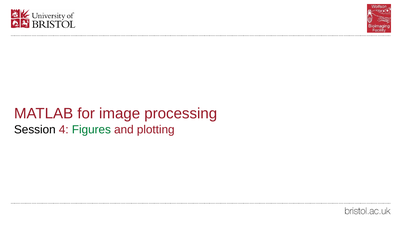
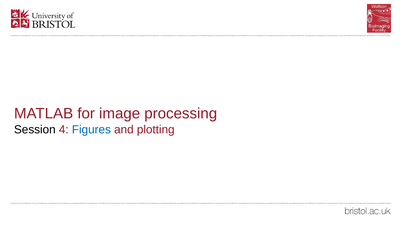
Figures colour: green -> blue
